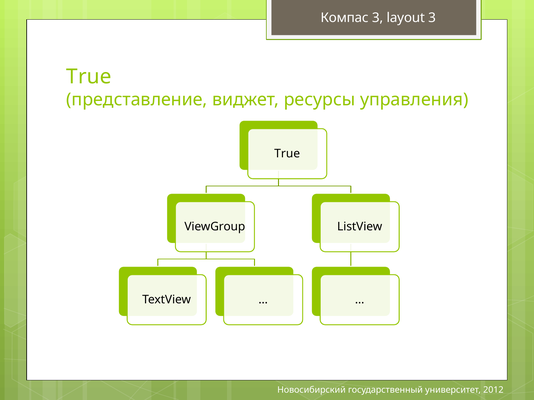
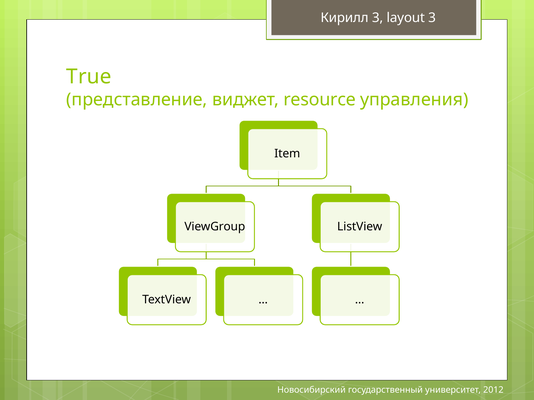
Компас: Компас -> Кирилл
ресурсы: ресурсы -> resource
True at (287, 154): True -> Item
